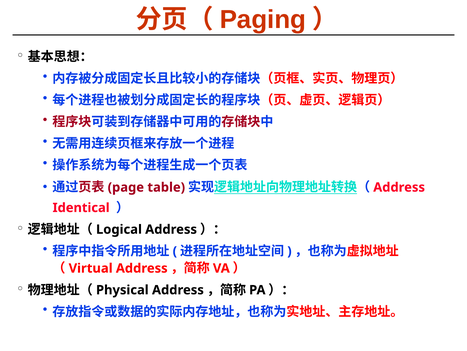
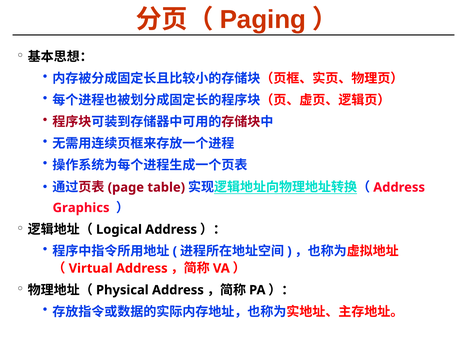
Identical: Identical -> Graphics
